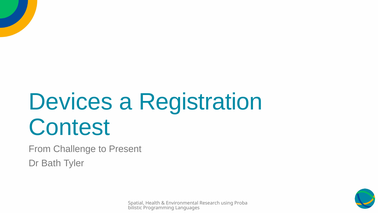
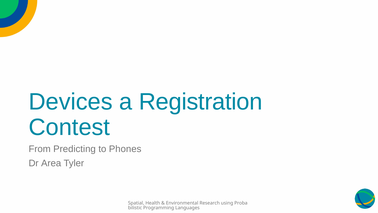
Challenge: Challenge -> Predicting
Present: Present -> Phones
Bath: Bath -> Area
